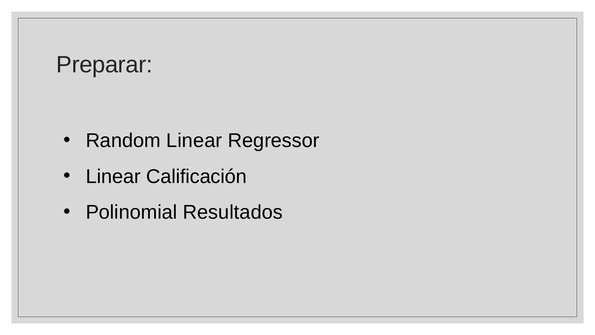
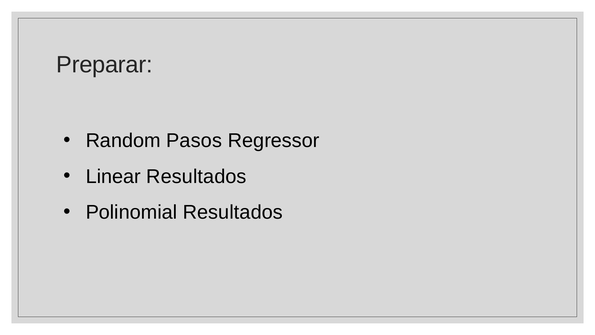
Random Linear: Linear -> Pasos
Linear Calificación: Calificación -> Resultados
